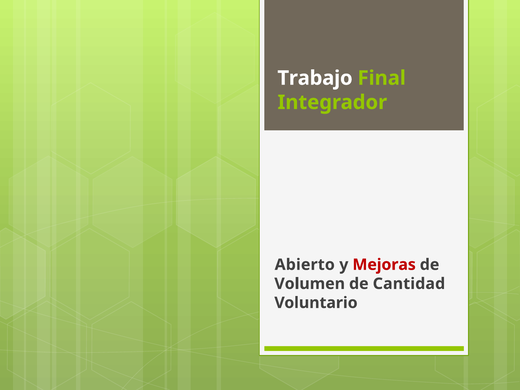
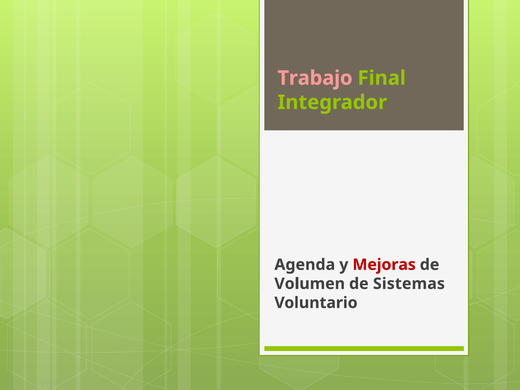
Trabajo colour: white -> pink
Abierto: Abierto -> Agenda
Cantidad: Cantidad -> Sistemas
